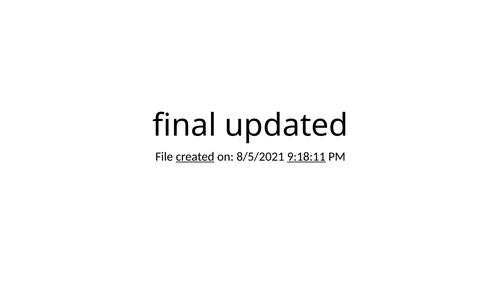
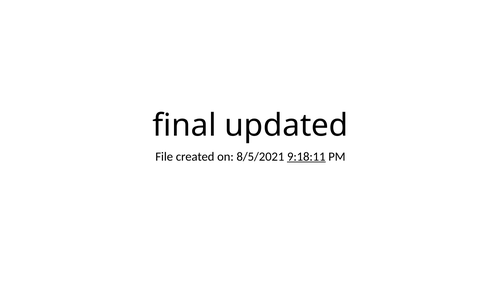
created underline: present -> none
